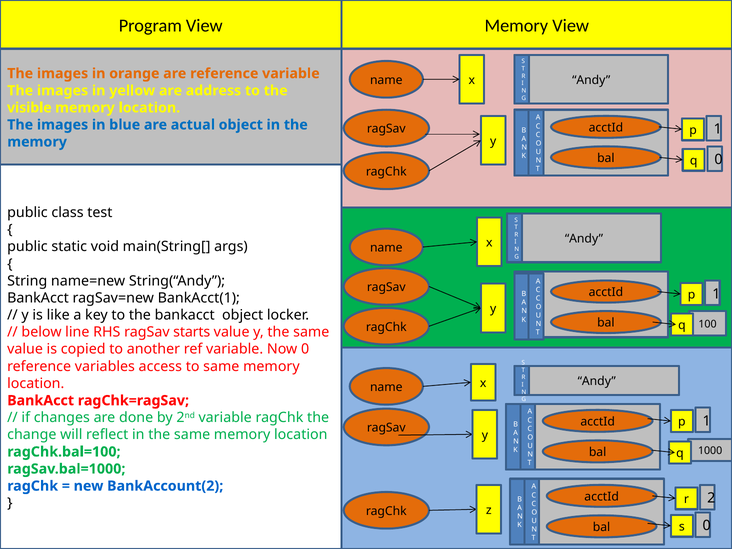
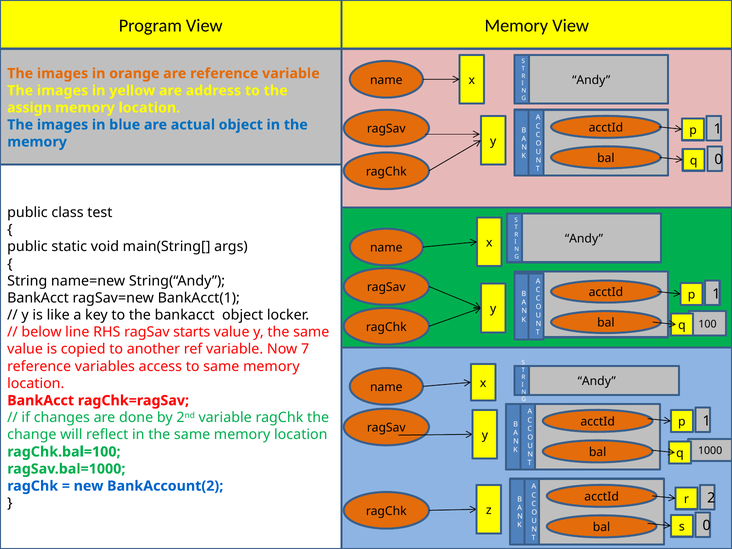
visible: visible -> assign
Now 0: 0 -> 7
